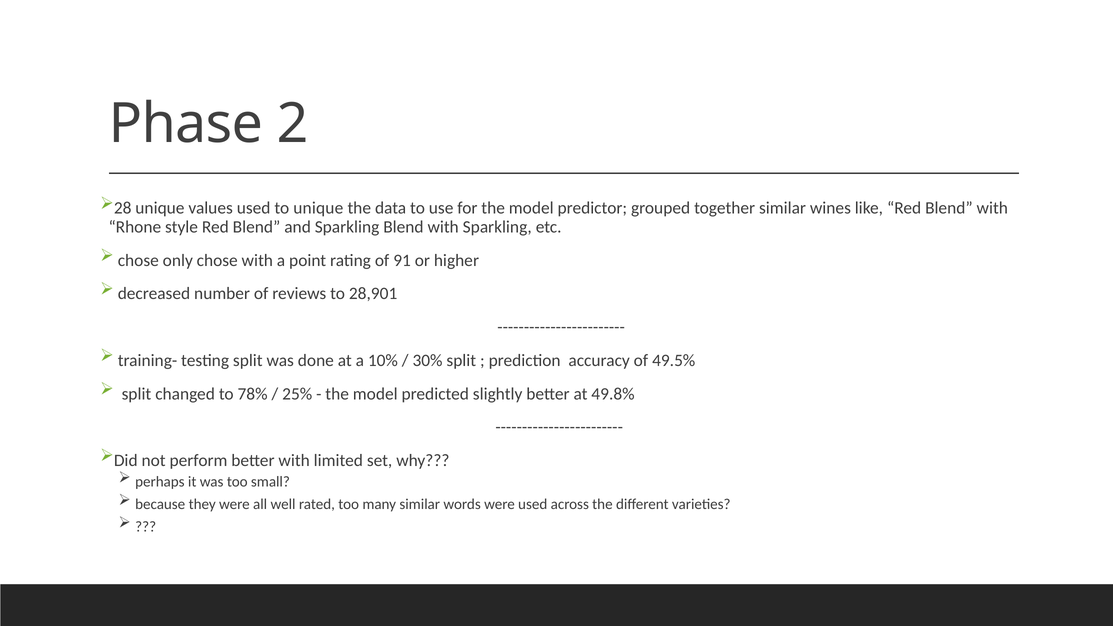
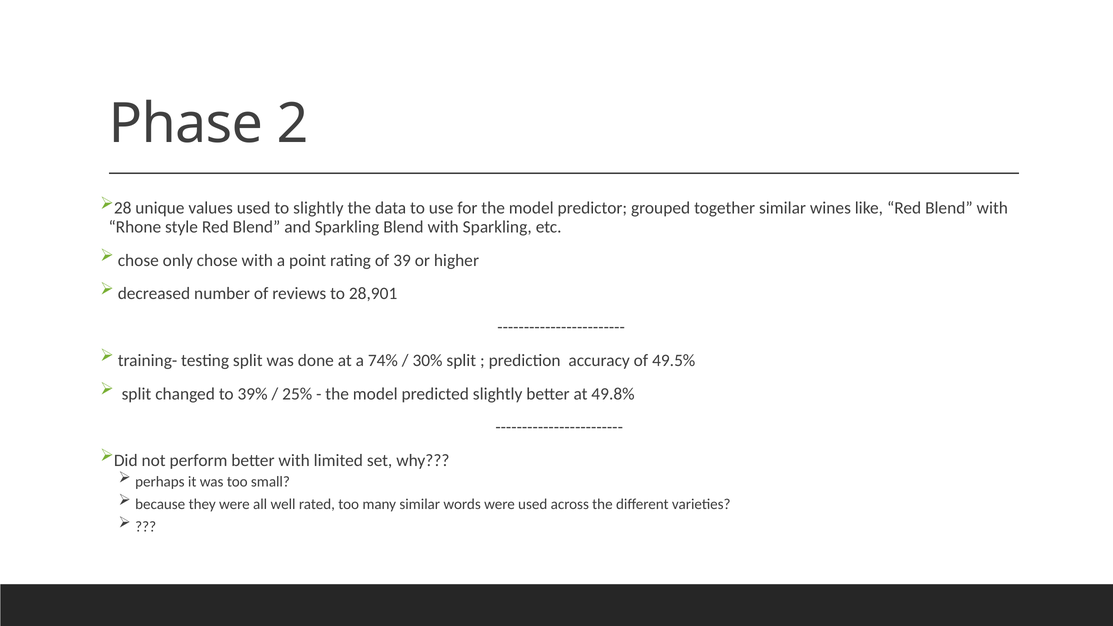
to unique: unique -> slightly
91: 91 -> 39
10%: 10% -> 74%
78%: 78% -> 39%
